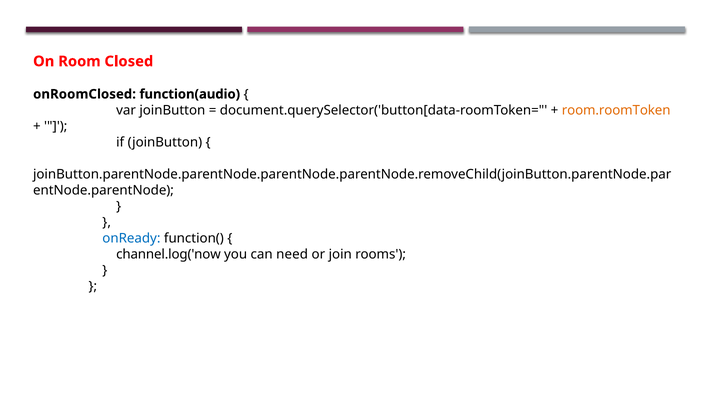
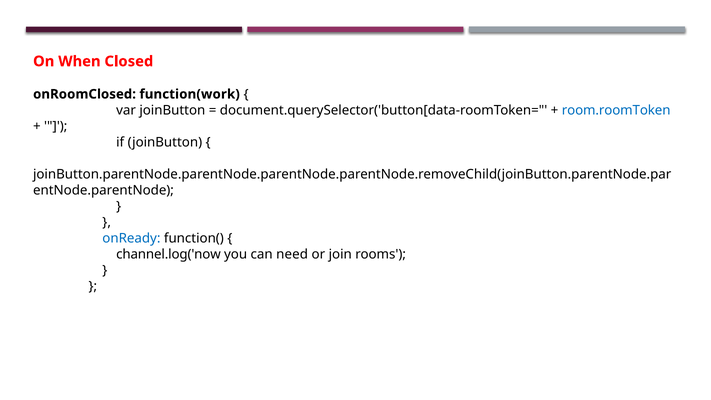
Room: Room -> When
function(audio: function(audio -> function(work
room.roomToken colour: orange -> blue
